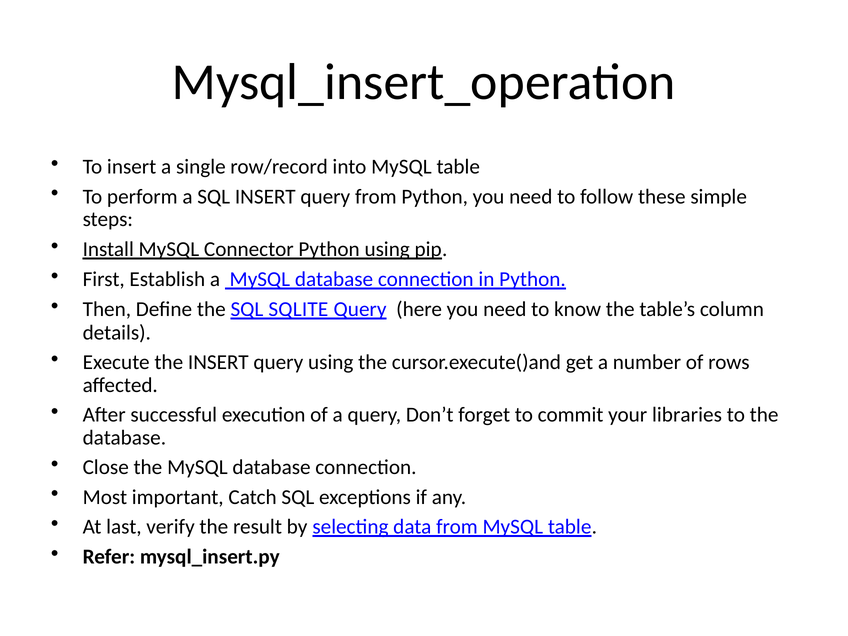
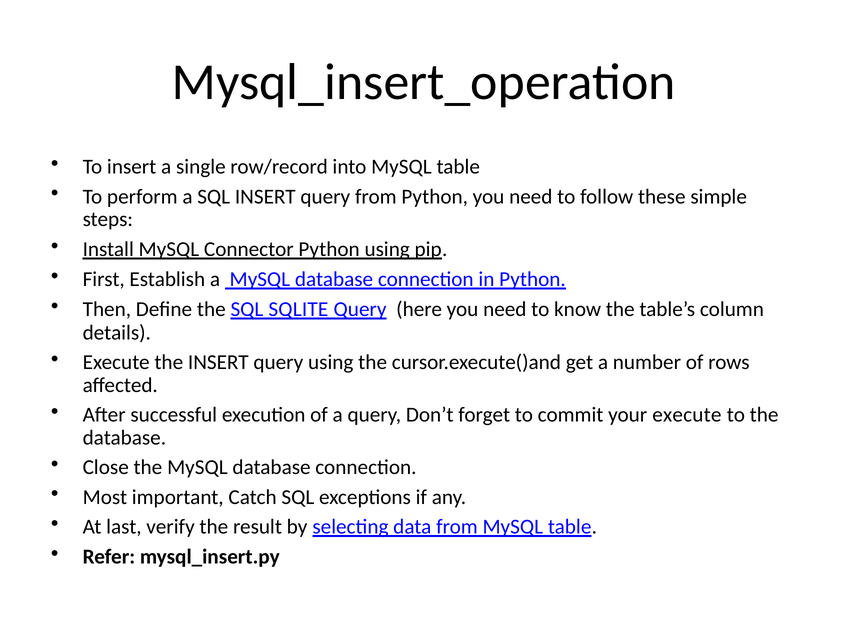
your libraries: libraries -> execute
